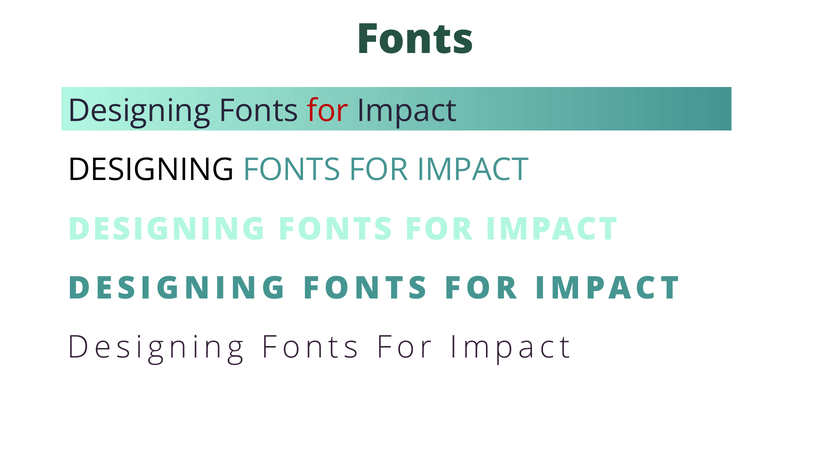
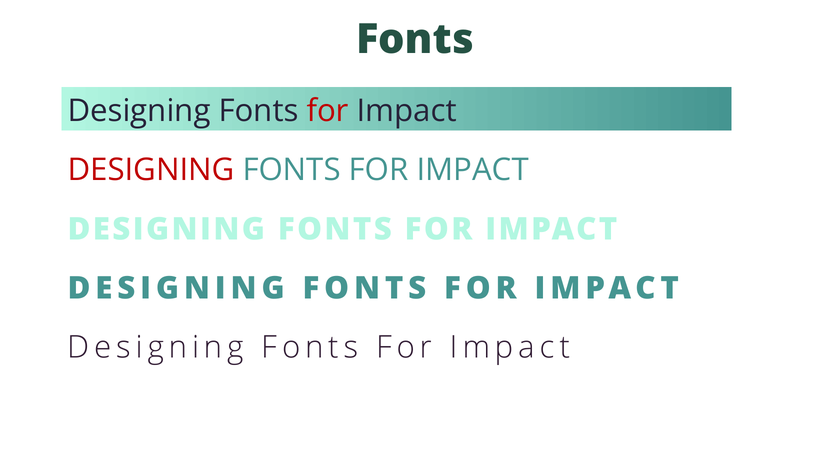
DESIGNING at (151, 170) colour: black -> red
